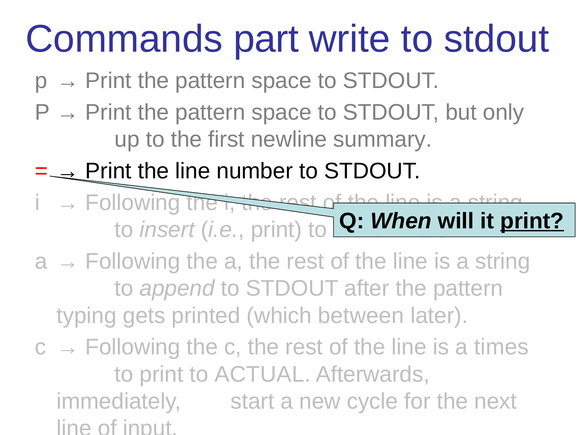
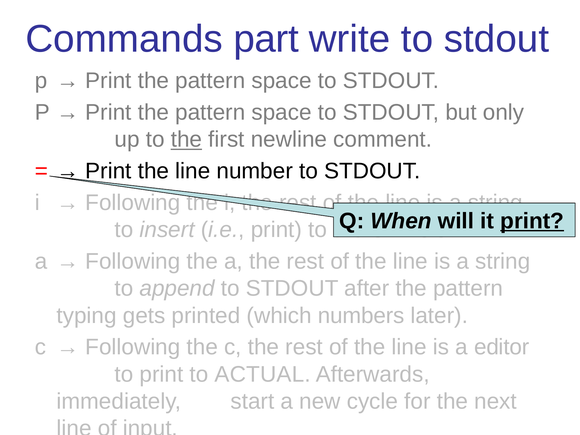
the at (186, 140) underline: none -> present
summary: summary -> comment
between: between -> numbers
times: times -> editor
